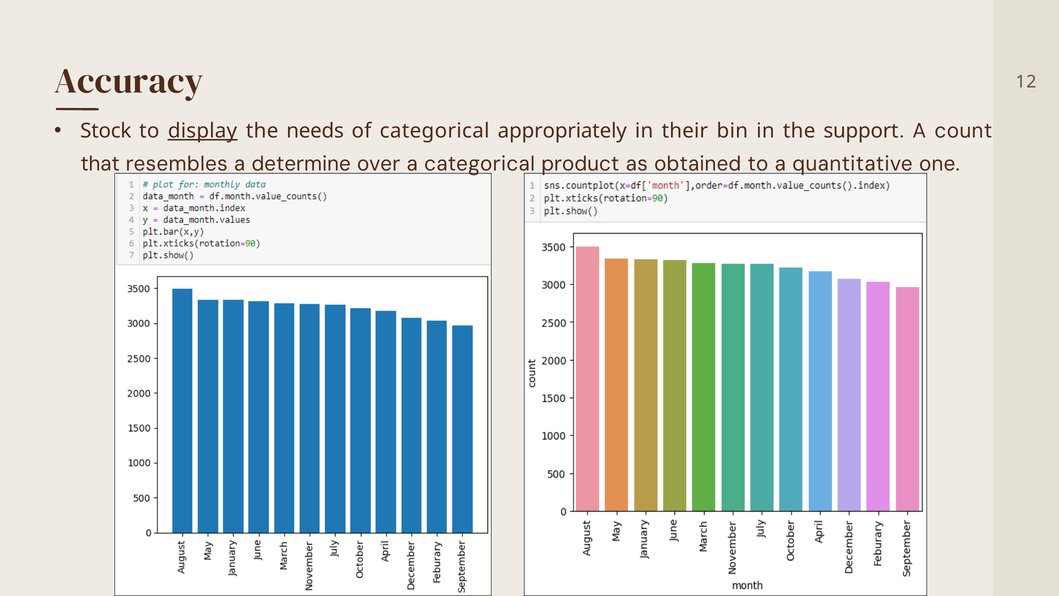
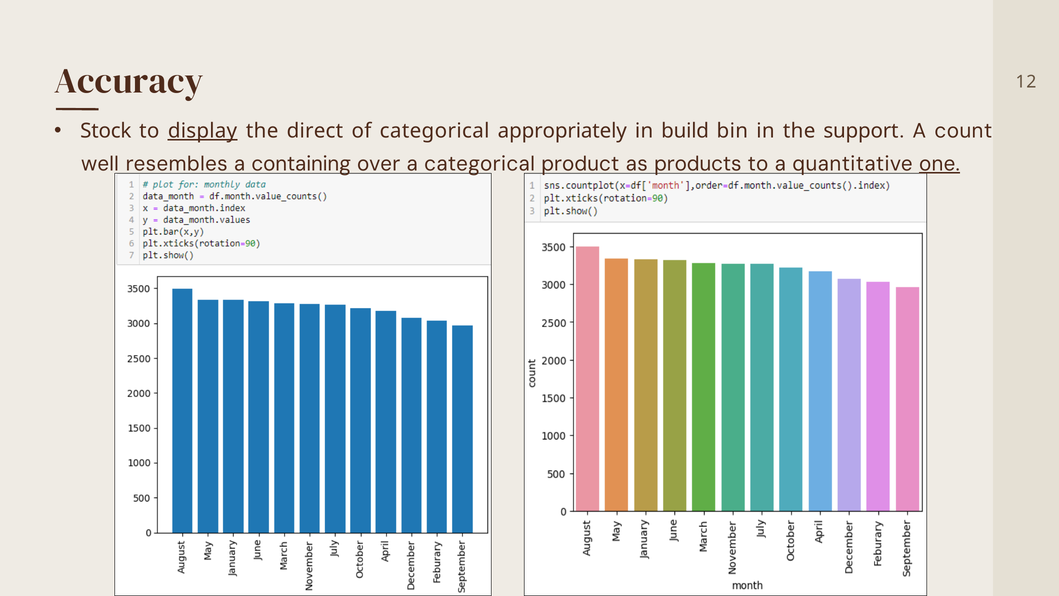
needs: needs -> direct
their: their -> build
that: that -> well
determine: determine -> containing
obtained: obtained -> products
one underline: none -> present
